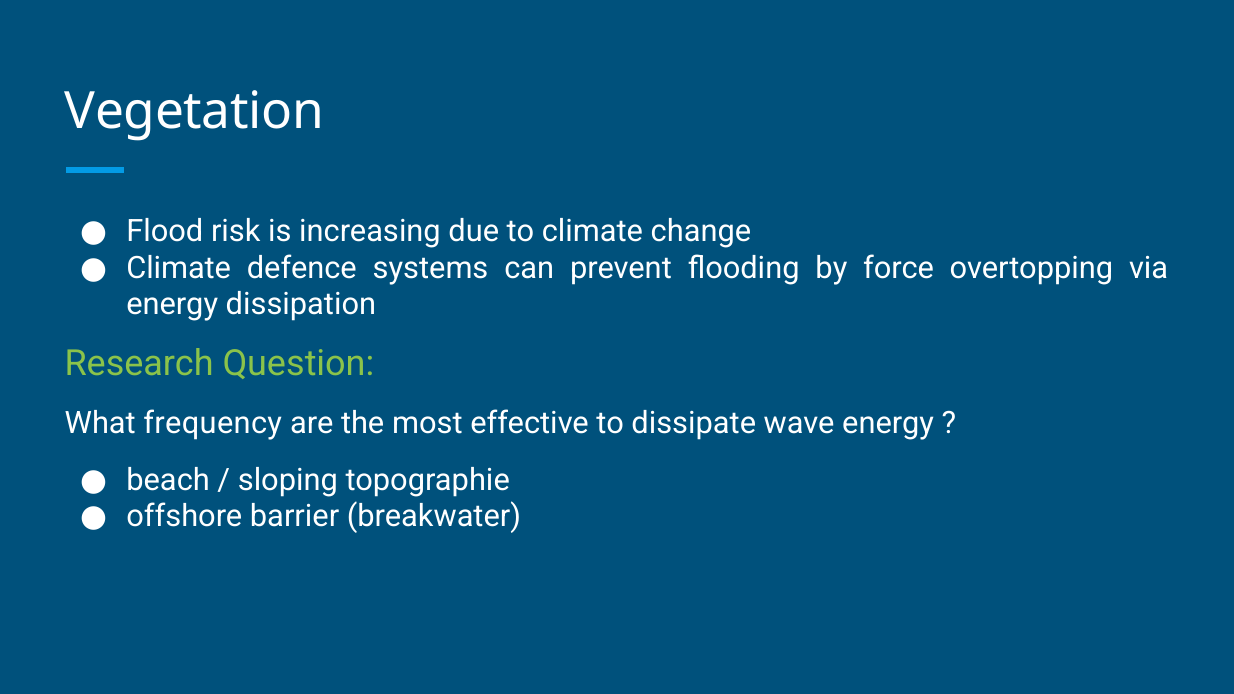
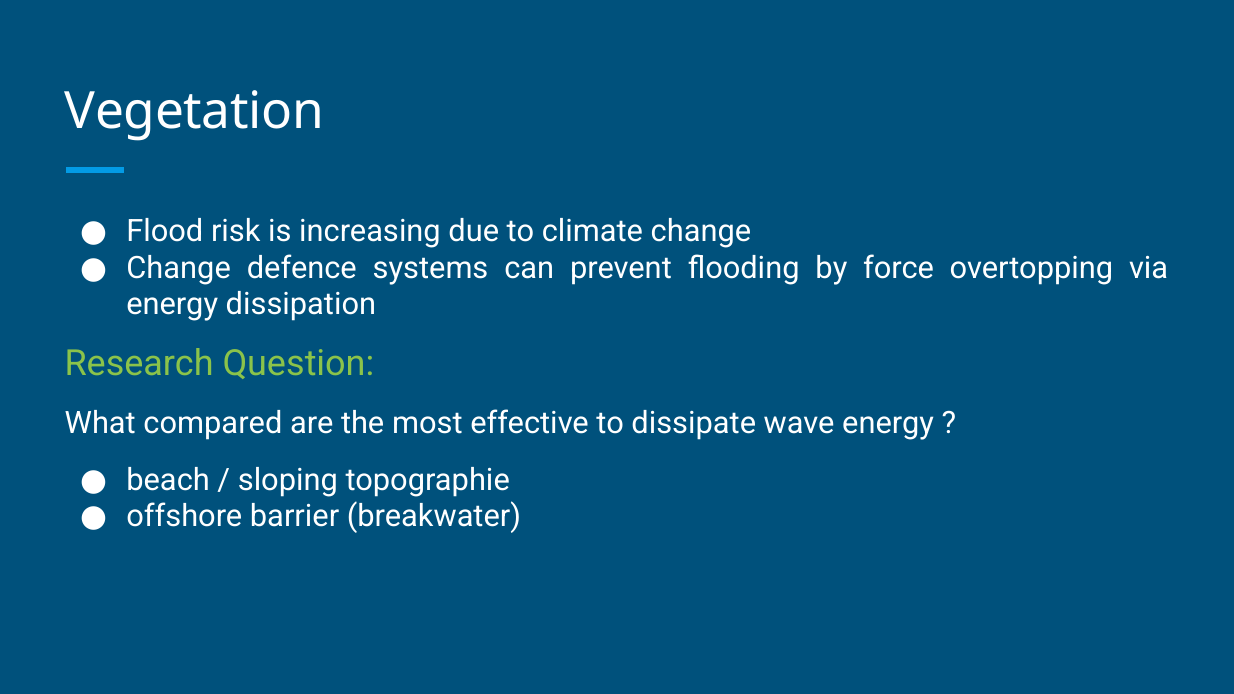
Climate at (179, 268): Climate -> Change
frequency: frequency -> compared
